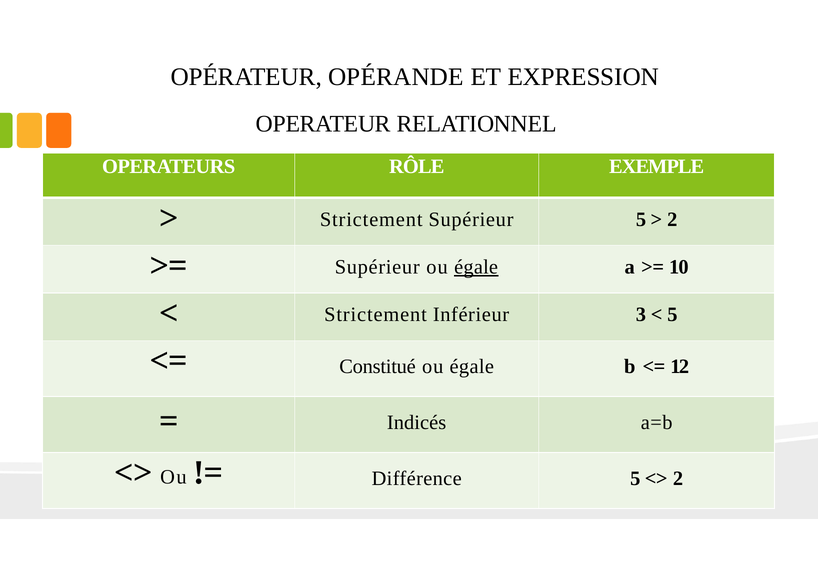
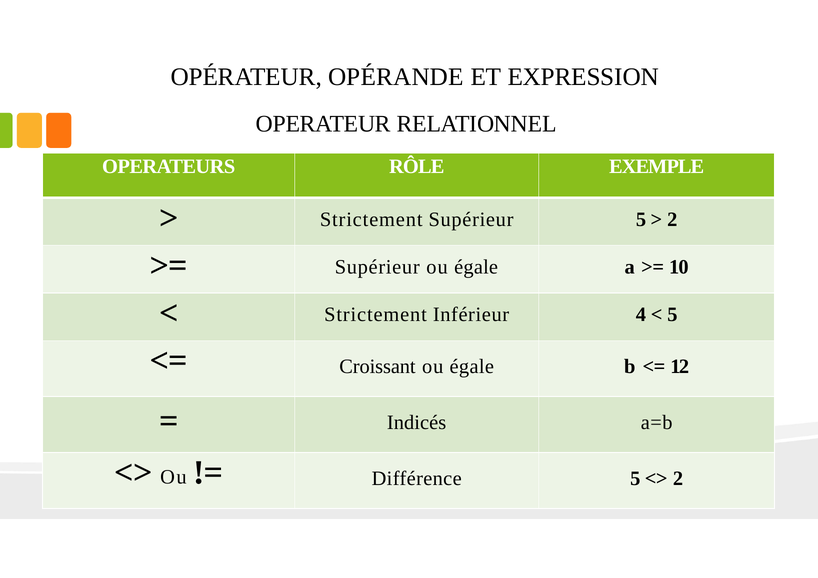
égale at (476, 267) underline: present -> none
3: 3 -> 4
Constitué: Constitué -> Croissant
